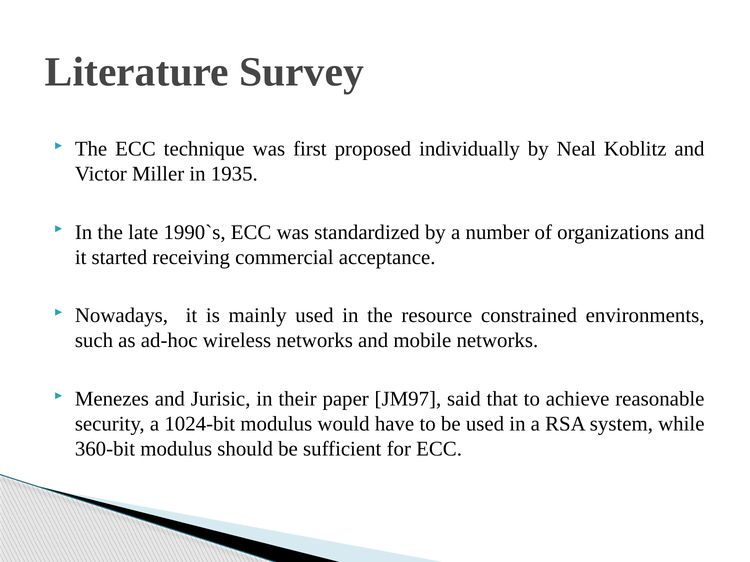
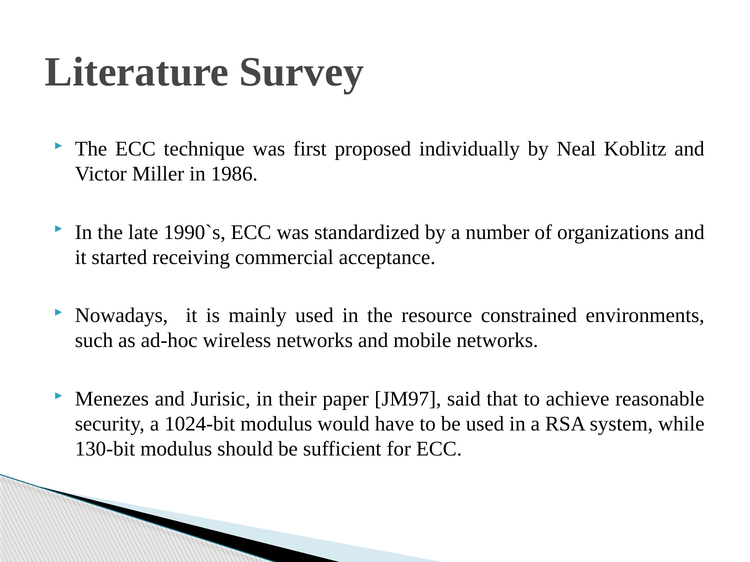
1935: 1935 -> 1986
360-bit: 360-bit -> 130-bit
